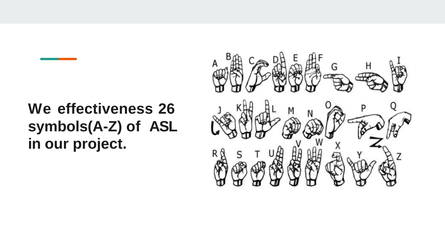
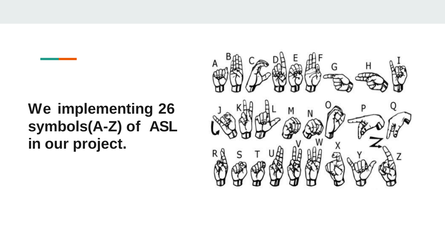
effectiveness: effectiveness -> implementing
